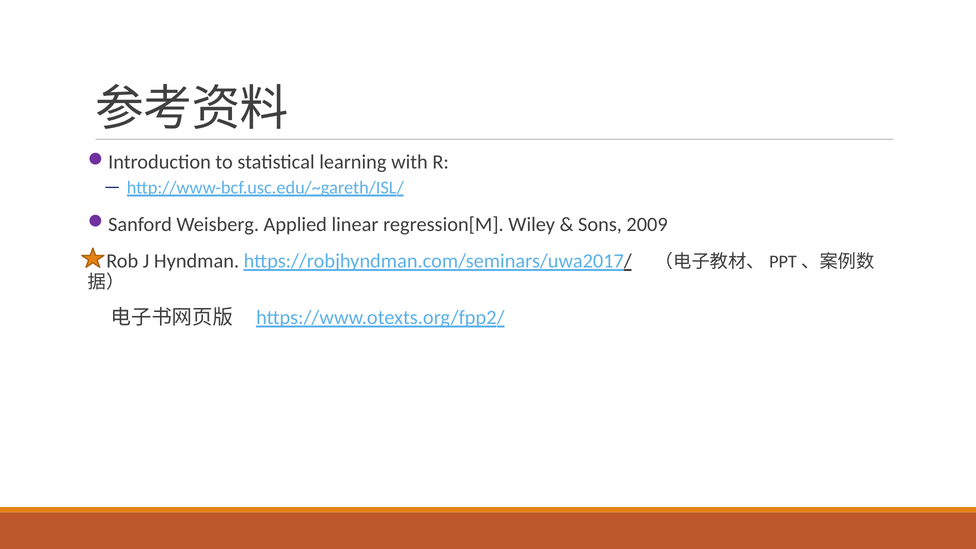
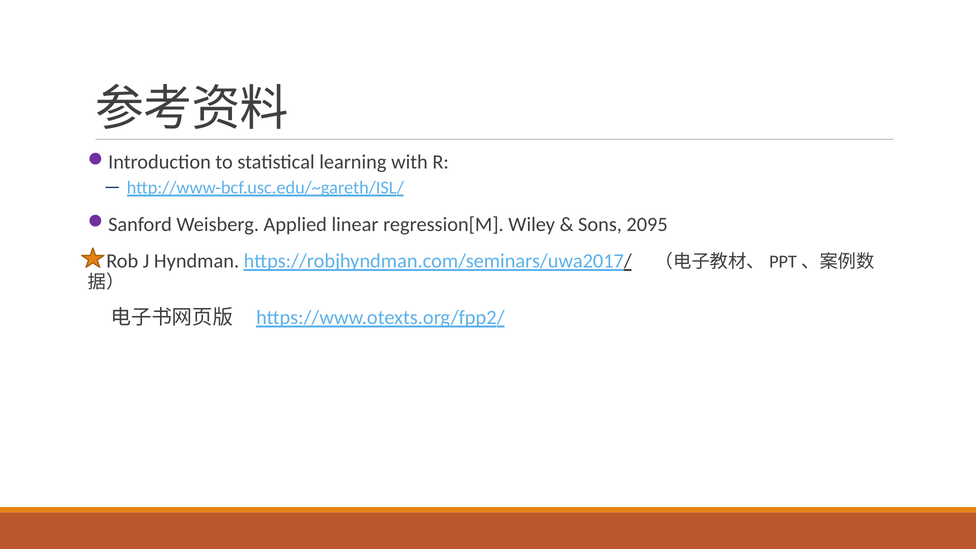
2009: 2009 -> 2095
